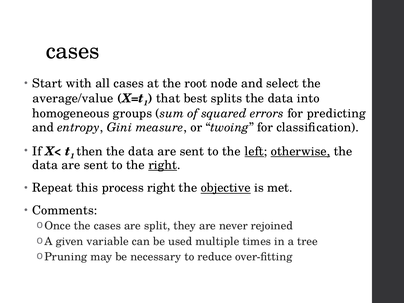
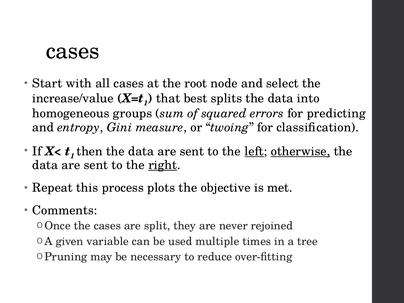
average/value: average/value -> increase/value
process right: right -> plots
objective underline: present -> none
